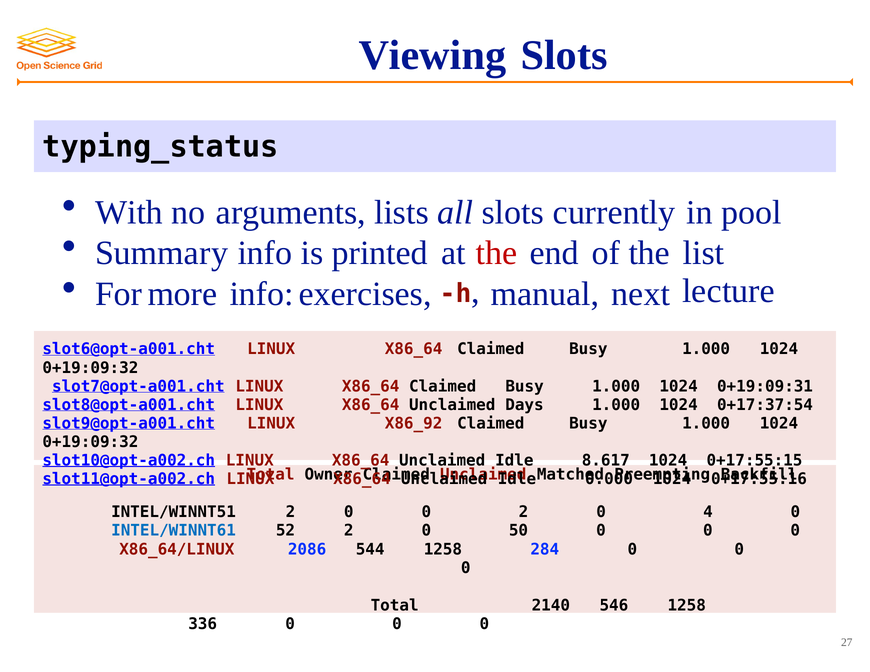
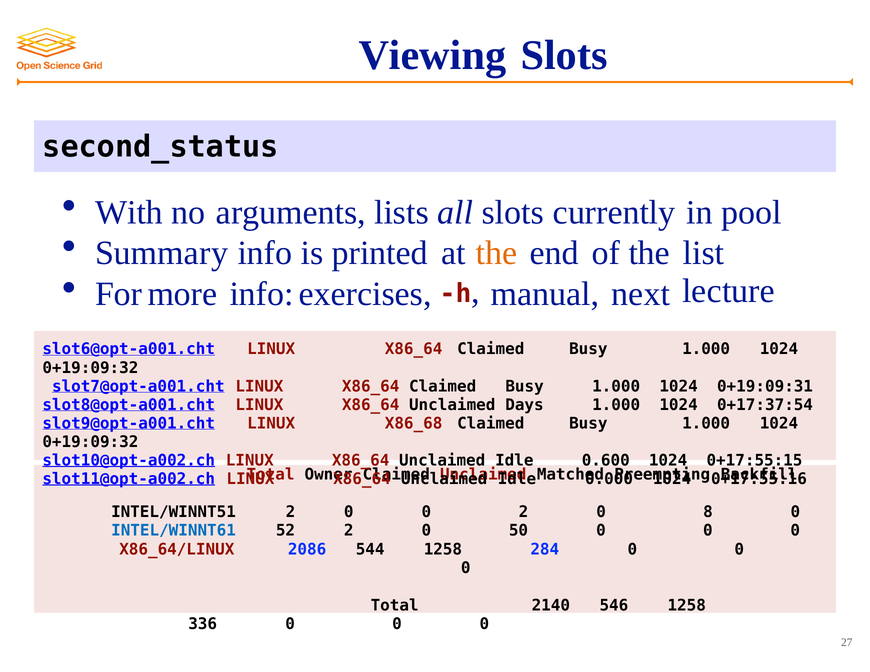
typing_status: typing_status -> second_status
the at (497, 253) colour: red -> orange
X86_92: X86_92 -> X86_68
8.617: 8.617 -> 0.600
4: 4 -> 8
